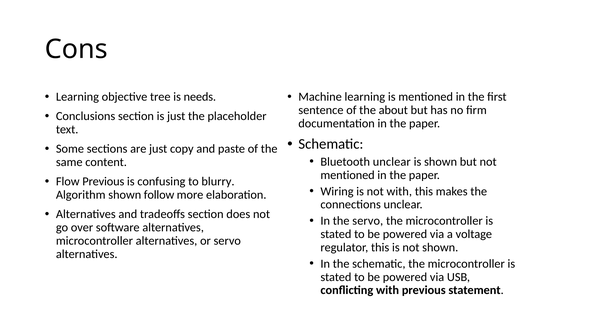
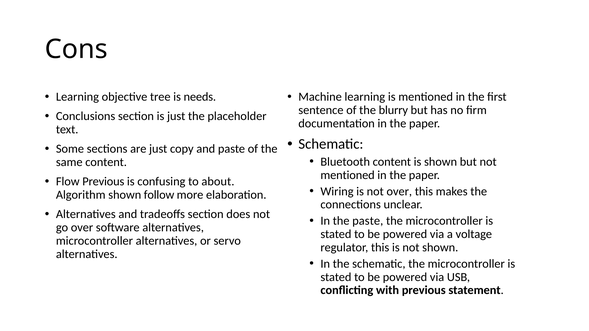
about: about -> blurry
Bluetooth unclear: unclear -> content
blurry: blurry -> about
not with: with -> over
the servo: servo -> paste
